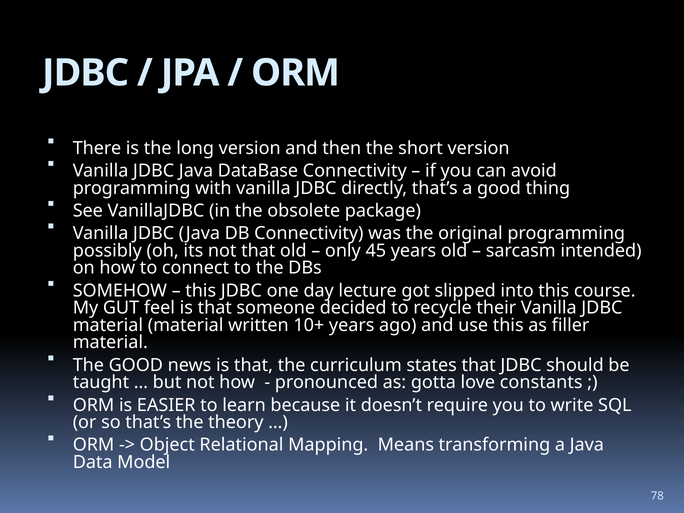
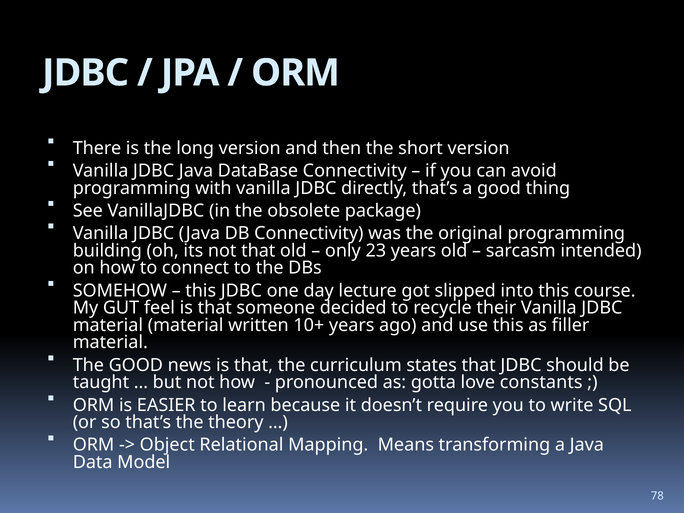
possibly: possibly -> building
45: 45 -> 23
